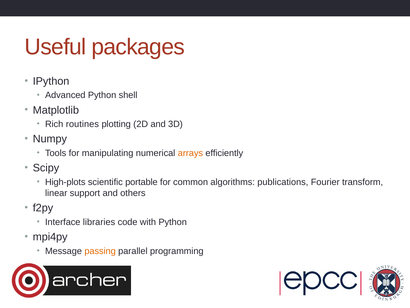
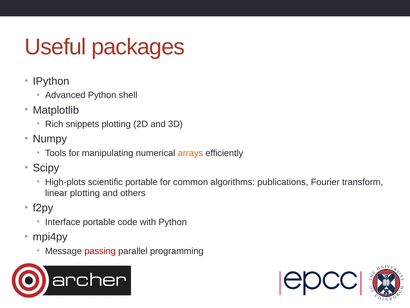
routines: routines -> snippets
linear support: support -> plotting
Interface libraries: libraries -> portable
passing colour: orange -> red
